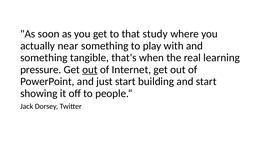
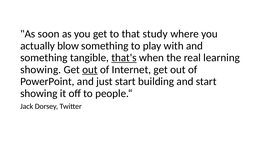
near: near -> blow
that's underline: none -> present
pressure at (41, 70): pressure -> showing
